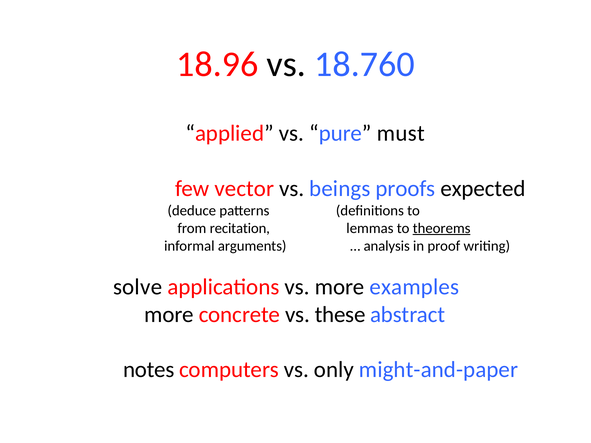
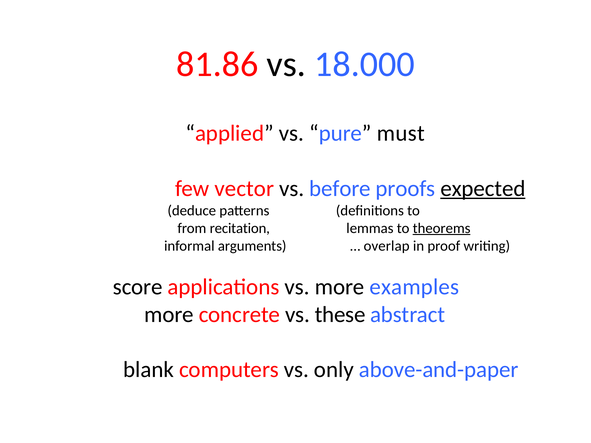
18.96: 18.96 -> 81.86
18.760: 18.760 -> 18.000
beings: beings -> before
expected underline: none -> present
analysis: analysis -> overlap
solve: solve -> score
notes: notes -> blank
might-and-paper: might-and-paper -> above-and-paper
